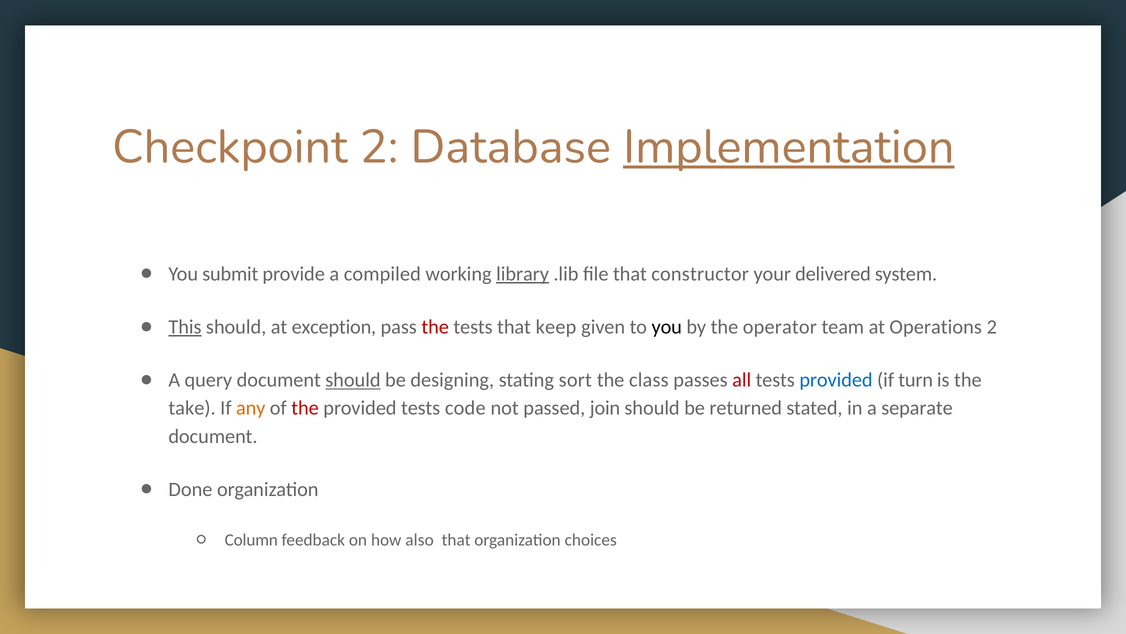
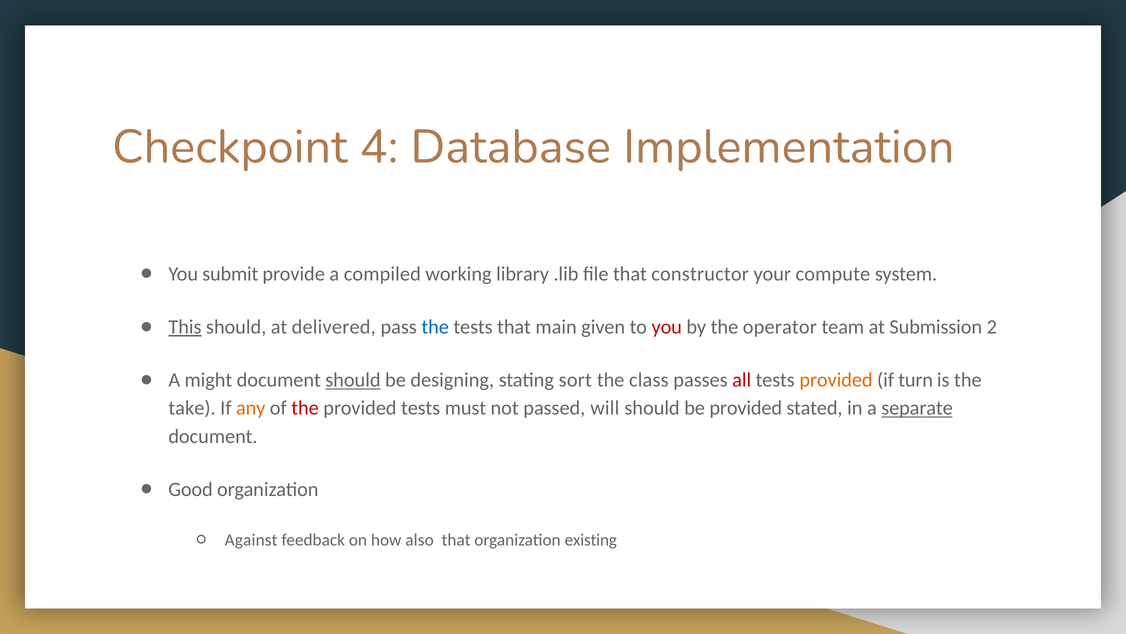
Checkpoint 2: 2 -> 4
Implementation underline: present -> none
library underline: present -> none
delivered: delivered -> compute
exception: exception -> delivered
the at (435, 327) colour: red -> blue
keep: keep -> main
you at (667, 327) colour: black -> red
Operations: Operations -> Submission
query: query -> might
provided at (836, 380) colour: blue -> orange
code: code -> must
join: join -> will
be returned: returned -> provided
separate underline: none -> present
Done: Done -> Good
Column: Column -> Against
choices: choices -> existing
